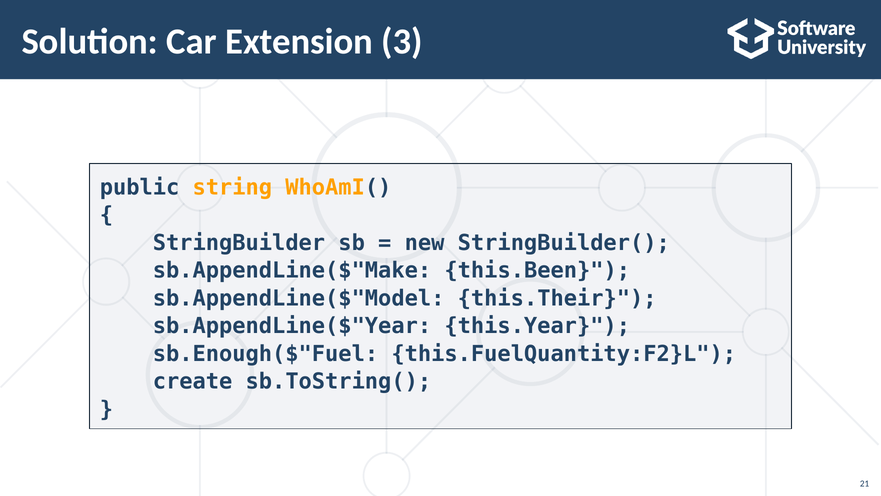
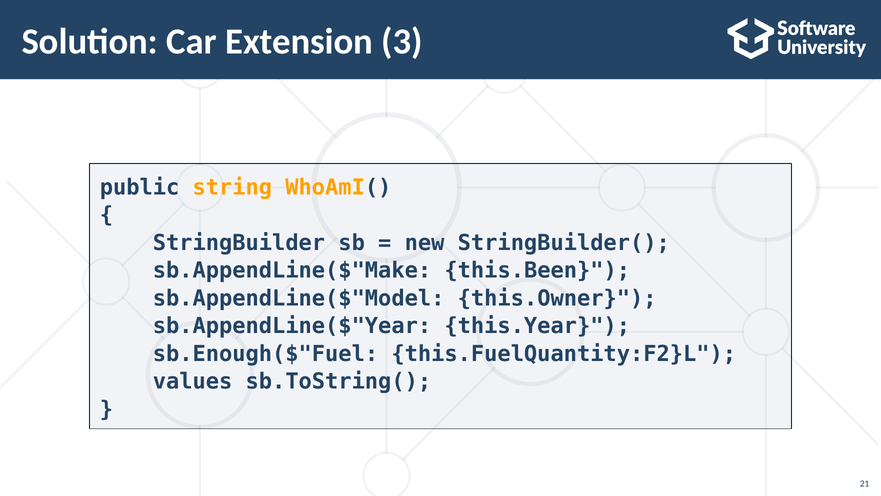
this.Their: this.Their -> this.Owner
create: create -> values
